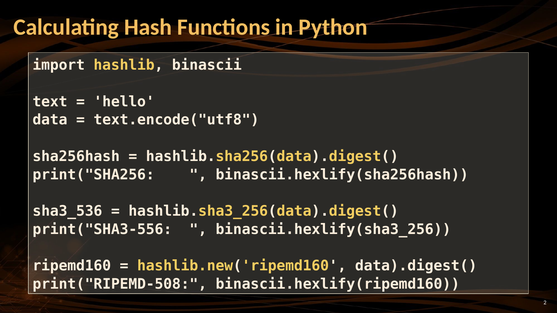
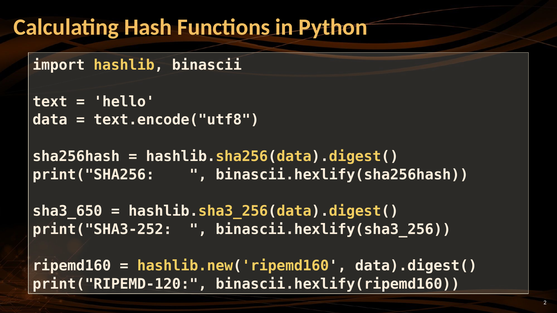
sha3_536: sha3_536 -> sha3_650
print("SHA3-556: print("SHA3-556 -> print("SHA3-252
print("RIPEMD-508: print("RIPEMD-508 -> print("RIPEMD-120
